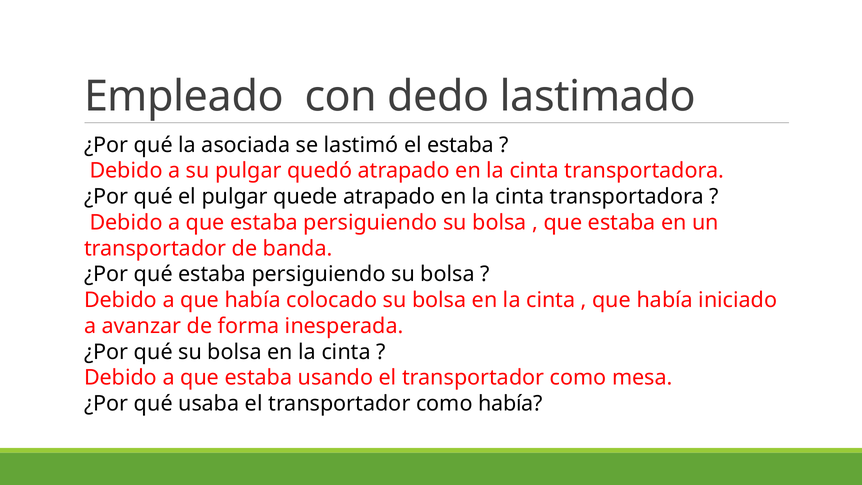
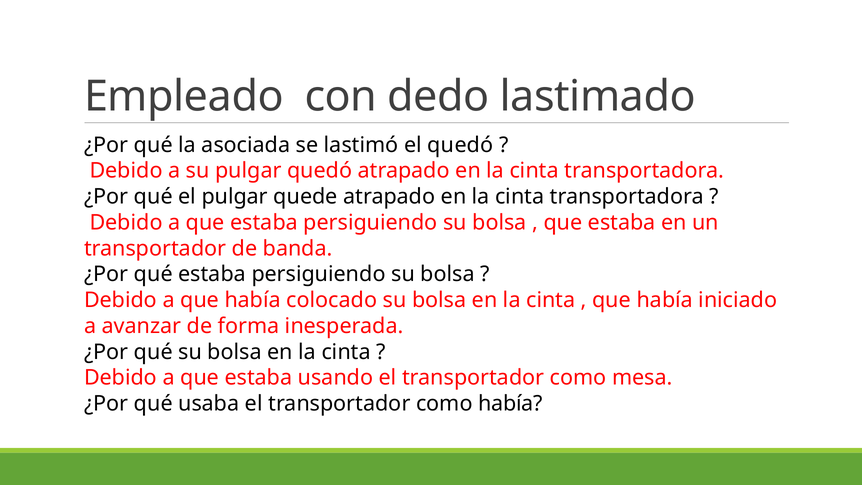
el estaba: estaba -> quedó
